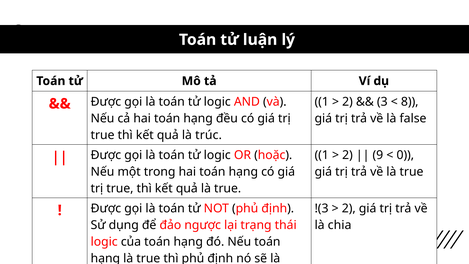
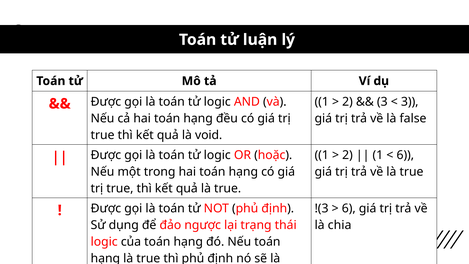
8 at (410, 102): 8 -> 3
trúc: trúc -> void
9 at (378, 155): 9 -> 1
0 at (405, 155): 0 -> 6
2 at (349, 208): 2 -> 6
